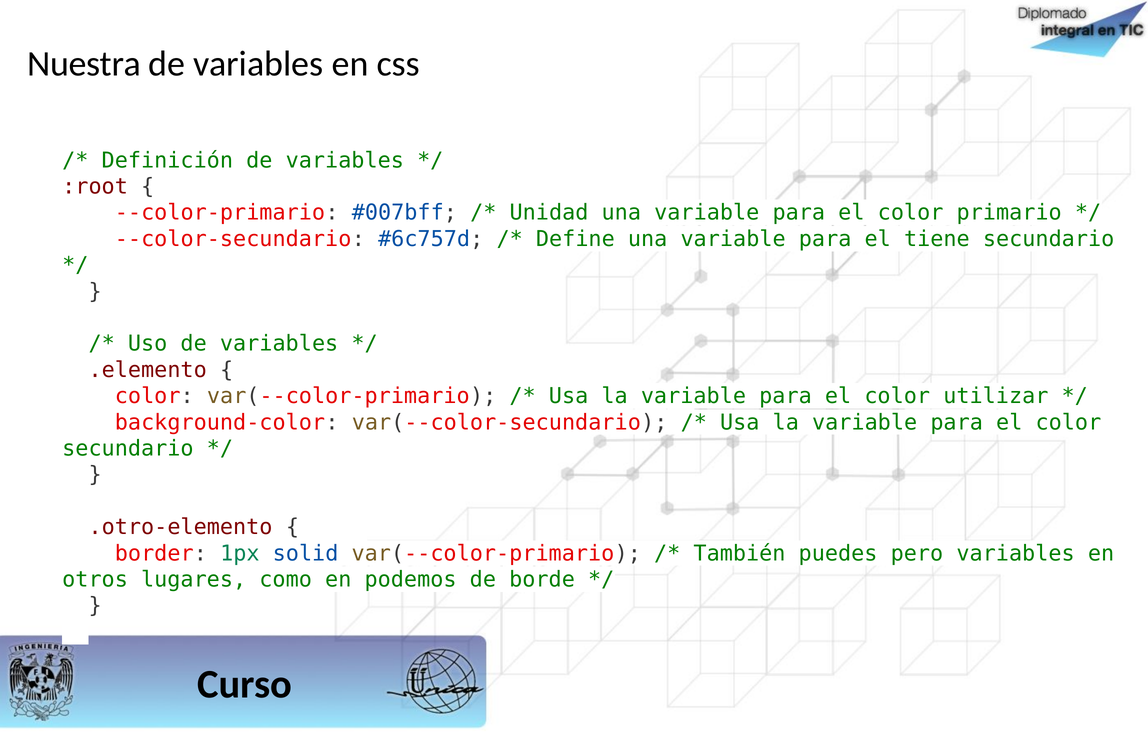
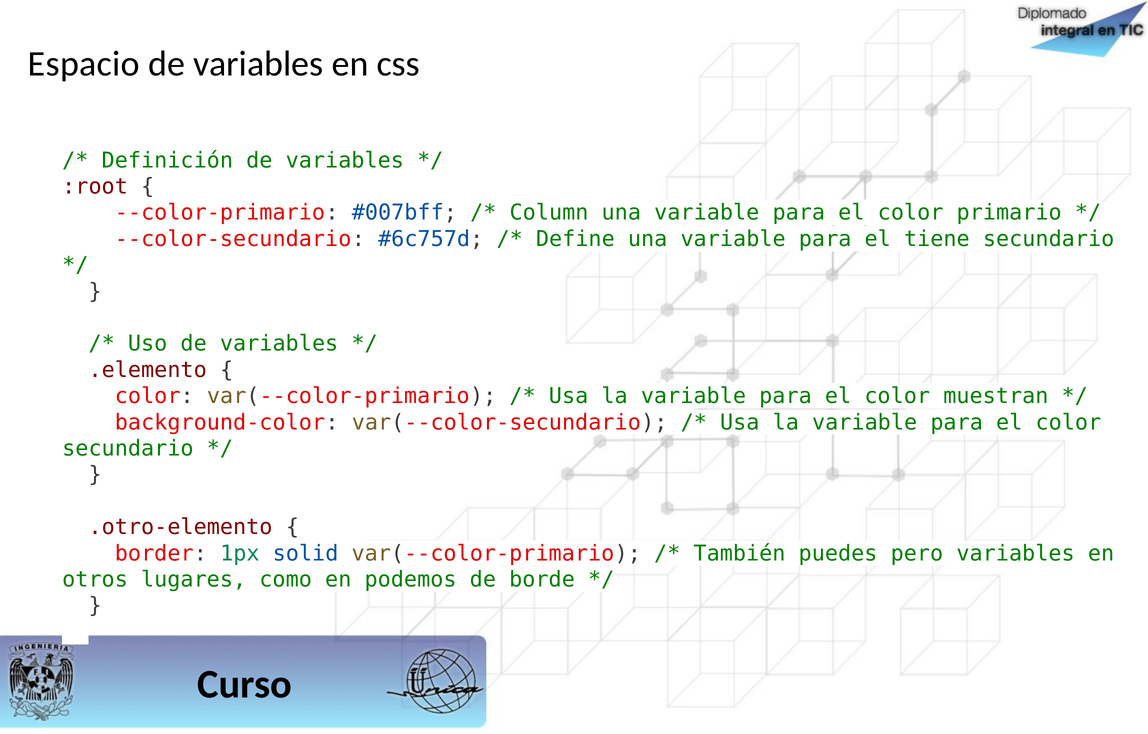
Nuestra: Nuestra -> Espacio
Unidad: Unidad -> Column
utilizar: utilizar -> muestran
